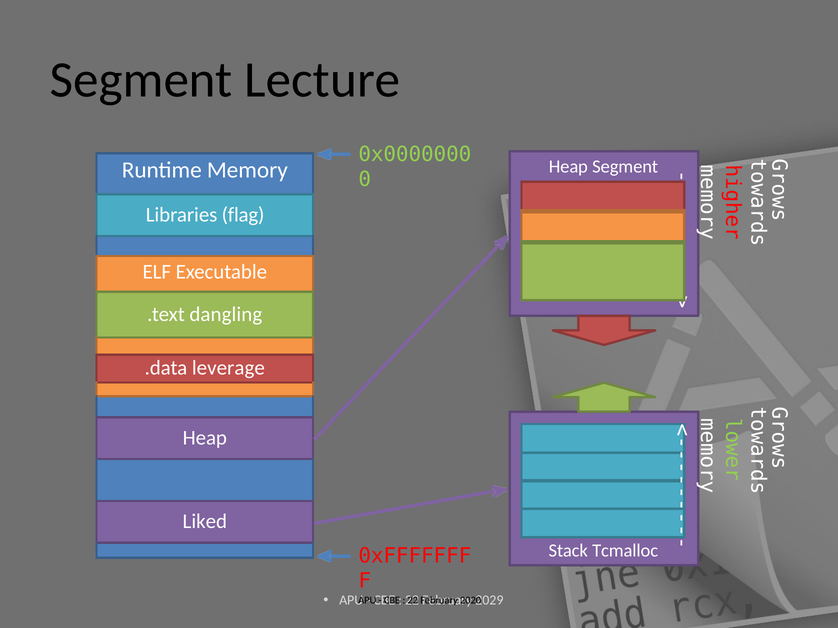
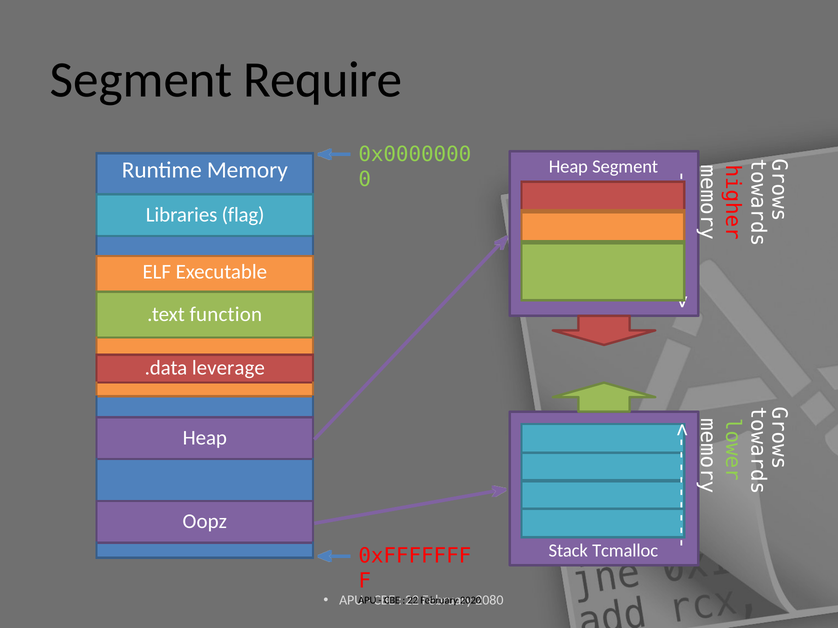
Lecture: Lecture -> Require
dangling: dangling -> function
Liked: Liked -> Oopz
2029: 2029 -> 2080
